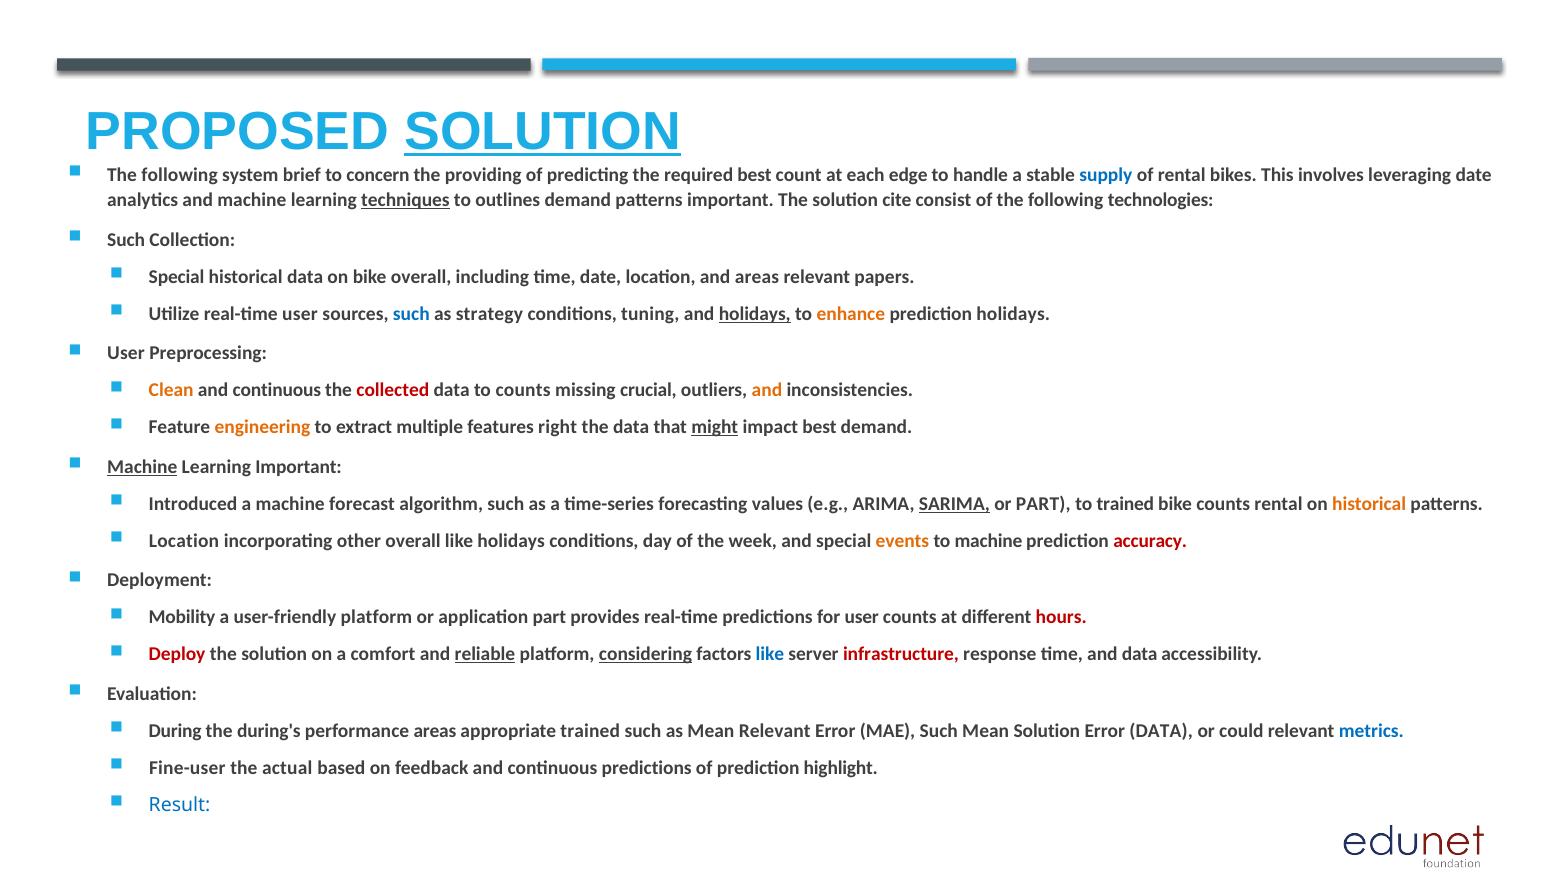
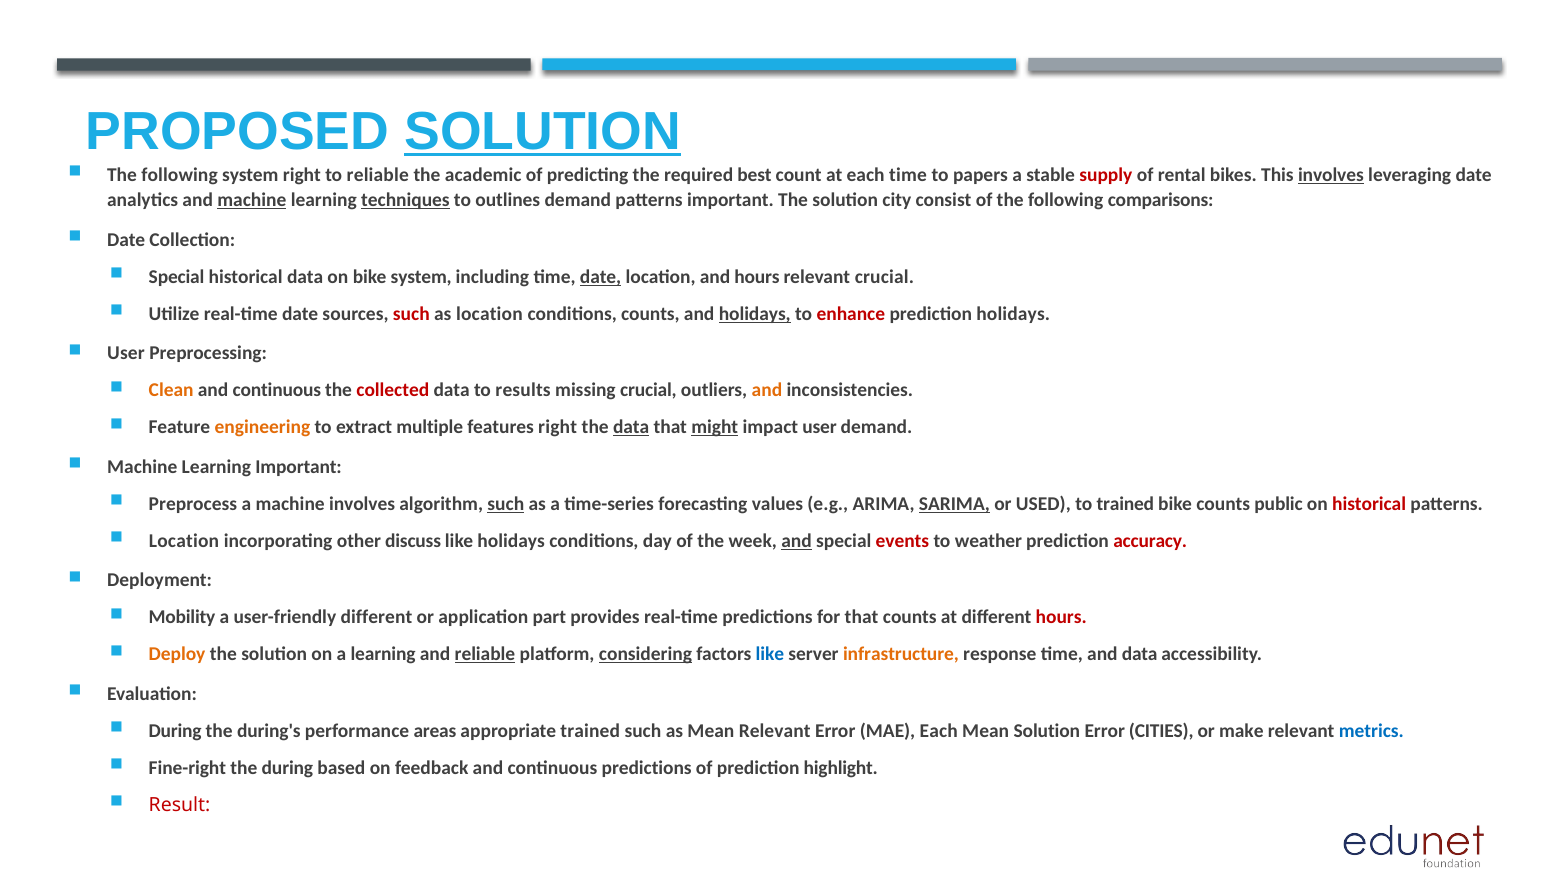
system brief: brief -> right
to concern: concern -> reliable
providing: providing -> academic
each edge: edge -> time
handle: handle -> papers
supply colour: blue -> red
involves at (1331, 175) underline: none -> present
machine at (252, 200) underline: none -> present
cite: cite -> city
technologies: technologies -> comparisons
Such at (126, 240): Such -> Date
bike overall: overall -> system
date at (601, 277) underline: none -> present
and areas: areas -> hours
relevant papers: papers -> crucial
real-time user: user -> date
such at (411, 314) colour: blue -> red
as strategy: strategy -> location
conditions tuning: tuning -> counts
enhance colour: orange -> red
to counts: counts -> results
data at (631, 427) underline: none -> present
impact best: best -> user
Machine at (142, 467) underline: present -> none
Introduced: Introduced -> Preprocess
machine forecast: forecast -> involves
such at (506, 504) underline: none -> present
or PART: PART -> USED
counts rental: rental -> public
historical at (1369, 504) colour: orange -> red
other overall: overall -> discuss
and at (797, 541) underline: none -> present
events colour: orange -> red
to machine: machine -> weather
user-friendly platform: platform -> different
for user: user -> that
Deploy colour: red -> orange
a comfort: comfort -> learning
infrastructure colour: red -> orange
MAE Such: Such -> Each
Error DATA: DATA -> CITIES
could: could -> make
Fine-user: Fine-user -> Fine-right
the actual: actual -> during
Result colour: blue -> red
